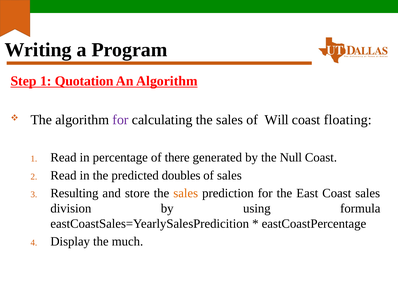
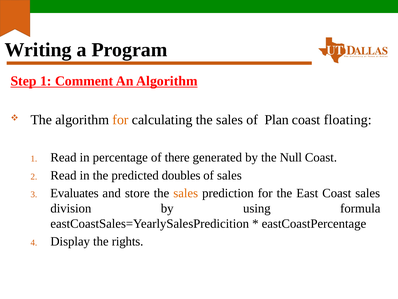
Quotation: Quotation -> Comment
for at (120, 120) colour: purple -> orange
Will: Will -> Plan
Resulting: Resulting -> Evaluates
much: much -> rights
